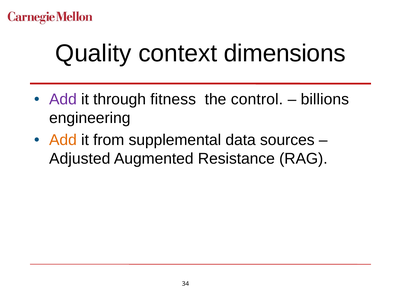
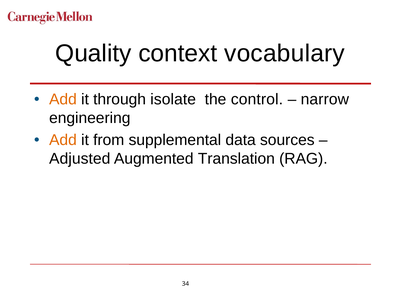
dimensions: dimensions -> vocabulary
Add at (63, 99) colour: purple -> orange
fitness: fitness -> isolate
billions: billions -> narrow
Resistance: Resistance -> Translation
